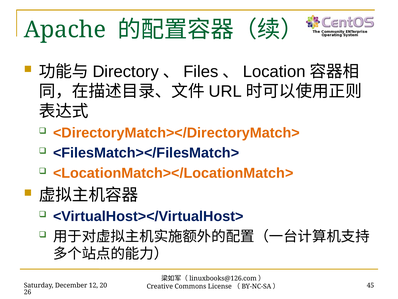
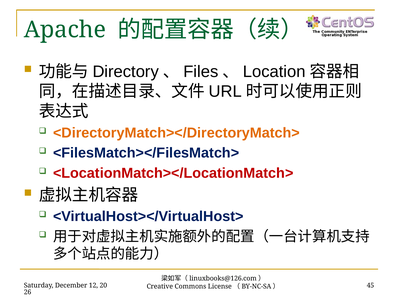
<LocationMatch></LocationMatch> colour: orange -> red
